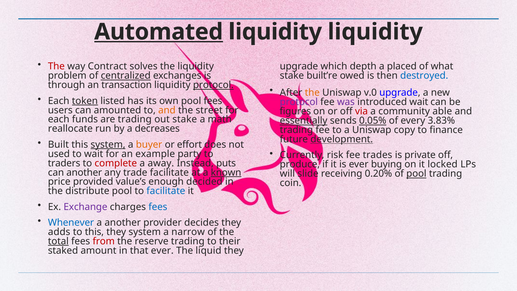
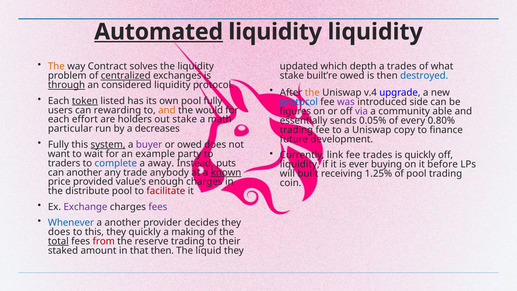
The at (56, 66) colour: red -> orange
upgrade at (299, 66): upgrade -> updated
a placed: placed -> trades
through underline: none -> present
transaction: transaction -> considered
protocol at (213, 85) underline: present -> none
v.0: v.0 -> v.4
pool fees: fees -> fully
protocol at (299, 102) colour: purple -> blue
introduced wait: wait -> side
amounted: amounted -> rewarding
street: street -> would
via colour: red -> purple
funds: funds -> effort
are trading: trading -> holders
essentially underline: present -> none
0.05% underline: present -> none
3.83%: 3.83% -> 0.80%
reallocate: reallocate -> particular
development underline: present -> none
Built at (58, 144): Built -> Fully
buyer colour: orange -> purple
or effort: effort -> owed
risk: risk -> link
is private: private -> quickly
used: used -> want
complete colour: red -> blue
produce at (300, 164): produce -> liquidity
locked: locked -> before
trade facilitate: facilitate -> anybody
slide: slide -> built
0.20%: 0.20% -> 1.25%
pool at (416, 174) underline: present -> none
enough decided: decided -> charges
facilitate at (166, 191) colour: blue -> red
fees at (158, 207) colour: blue -> purple
adds at (59, 232): adds -> does
they system: system -> quickly
narrow: narrow -> making
that ever: ever -> then
